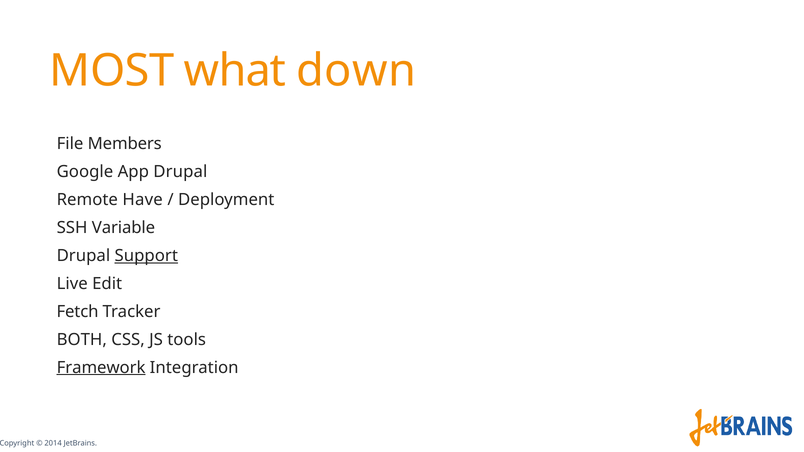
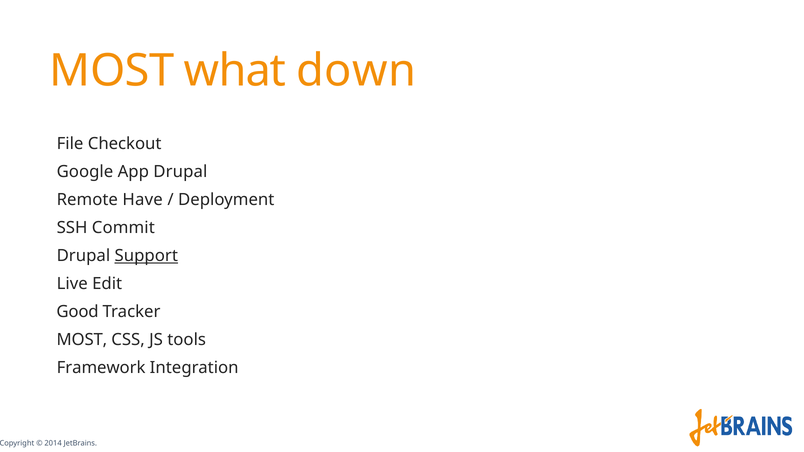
Members: Members -> Checkout
Variable: Variable -> Commit
Fetch: Fetch -> Good
BOTH at (82, 340): BOTH -> MOST
Framework underline: present -> none
